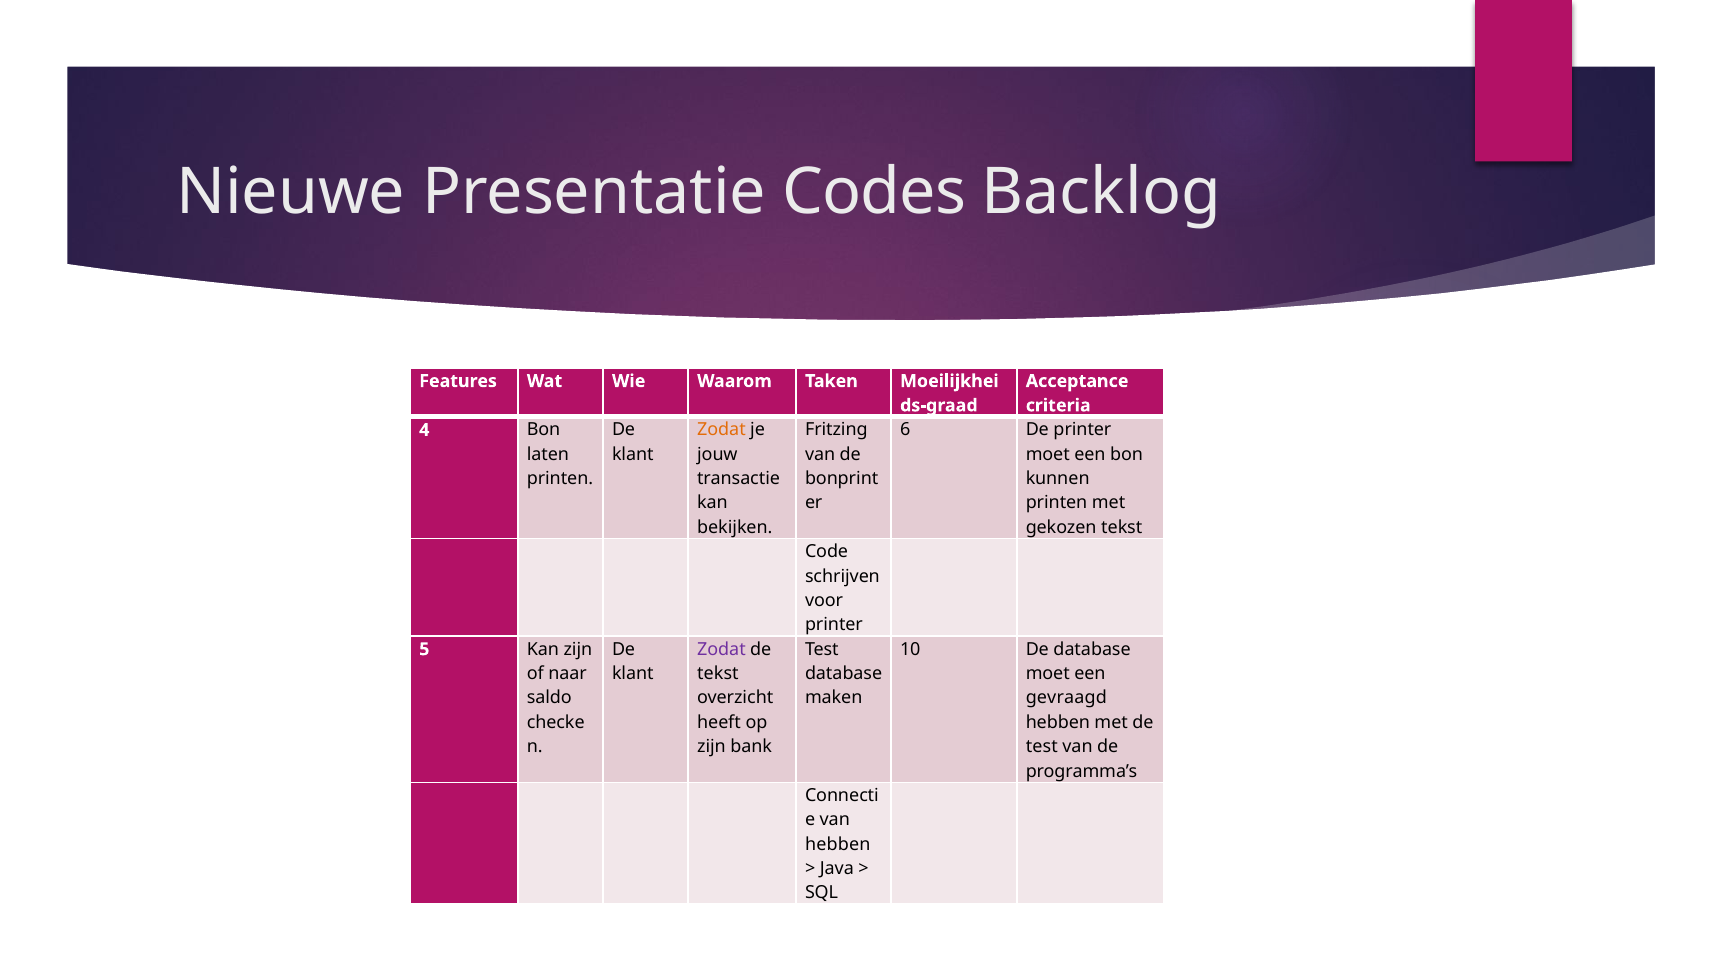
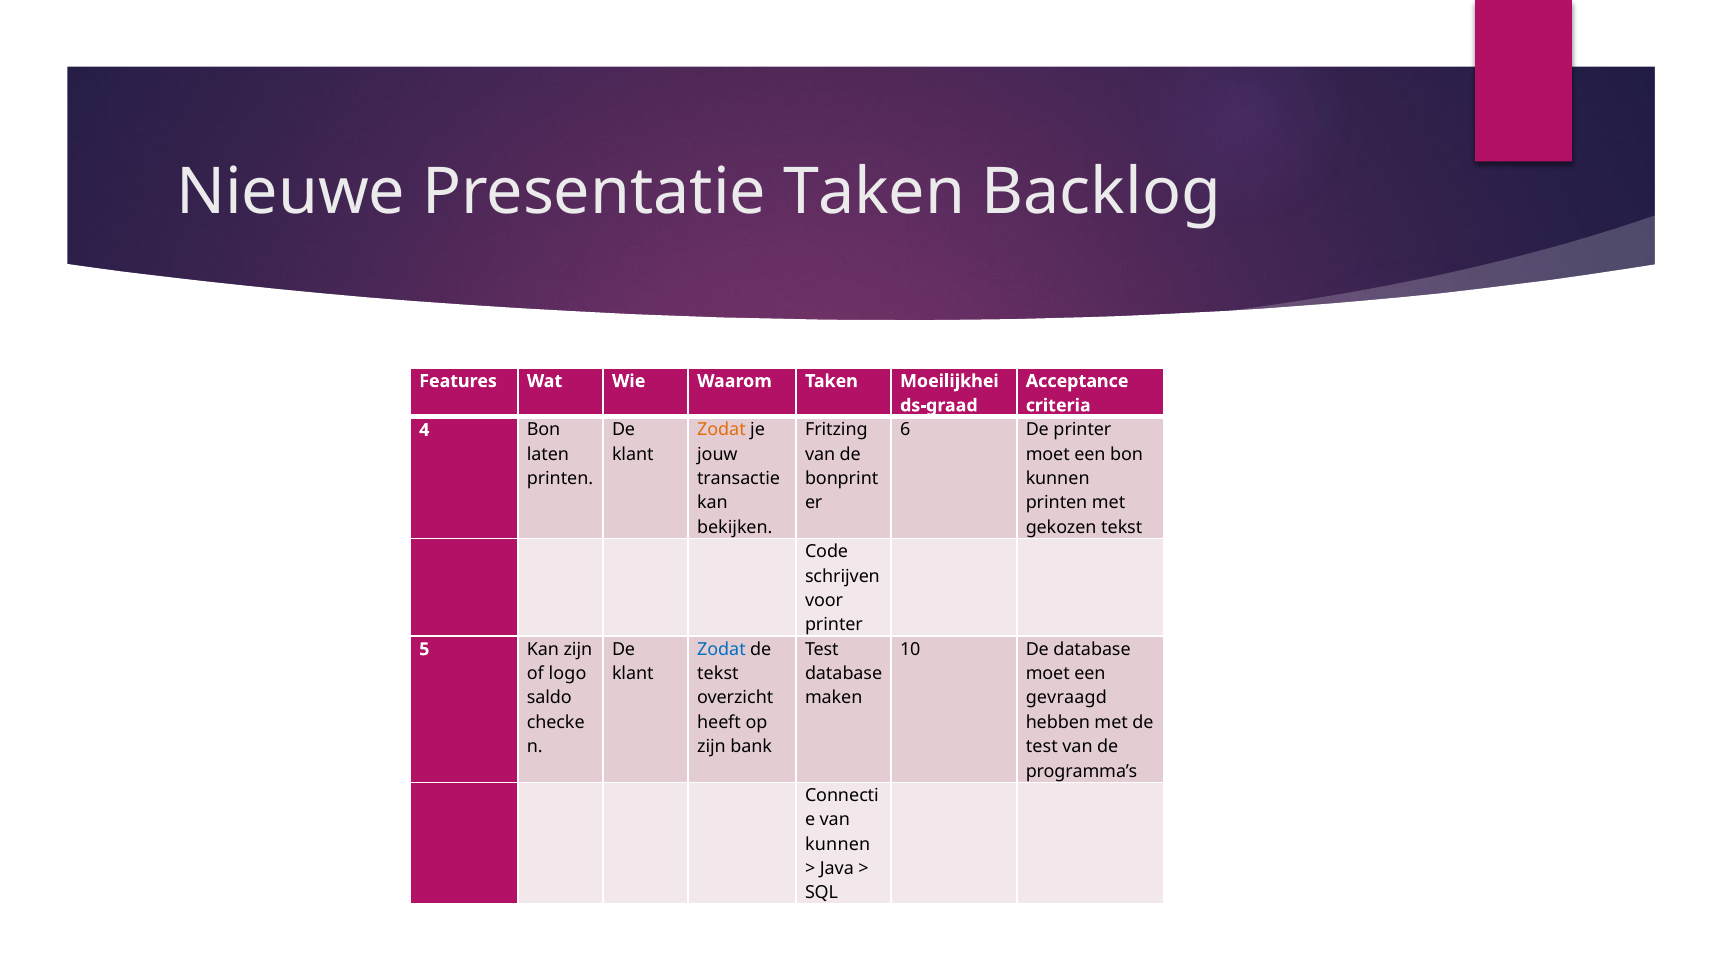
Presentatie Codes: Codes -> Taken
Zodat at (721, 649) colour: purple -> blue
naar: naar -> logo
hebben at (838, 844): hebben -> kunnen
